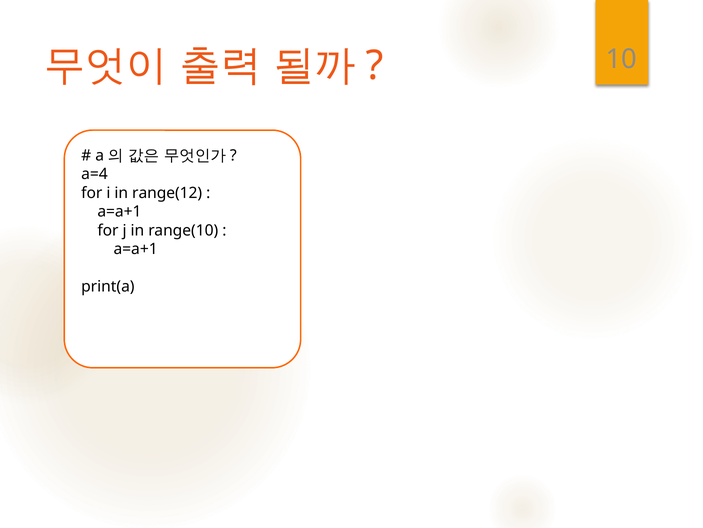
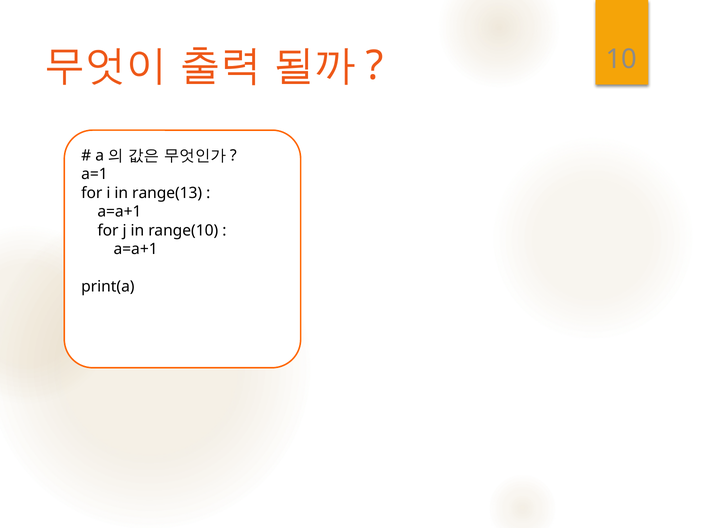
a=4: a=4 -> a=1
range(12: range(12 -> range(13
